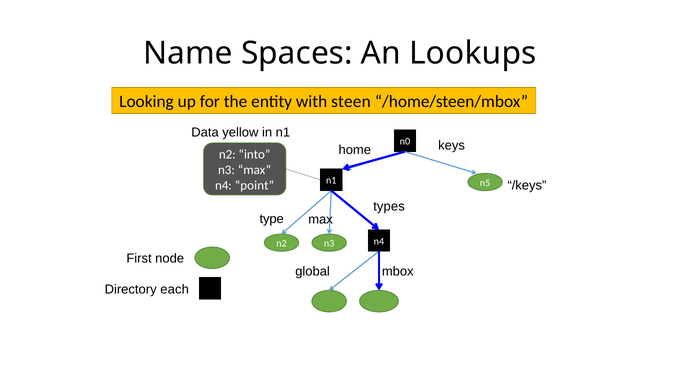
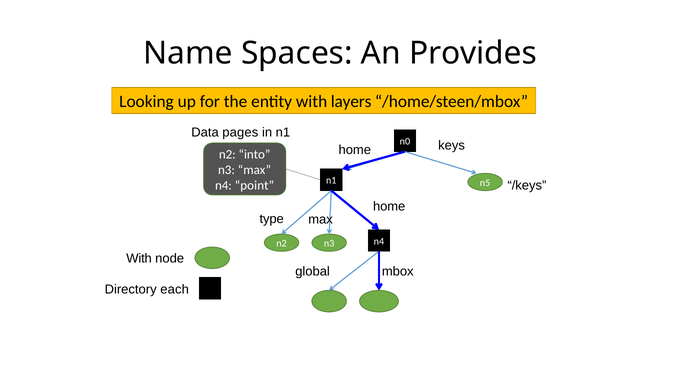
Lookups: Lookups -> Provides
steen: steen -> layers
yellow: yellow -> pages
types at (389, 206): types -> home
First at (139, 258): First -> With
